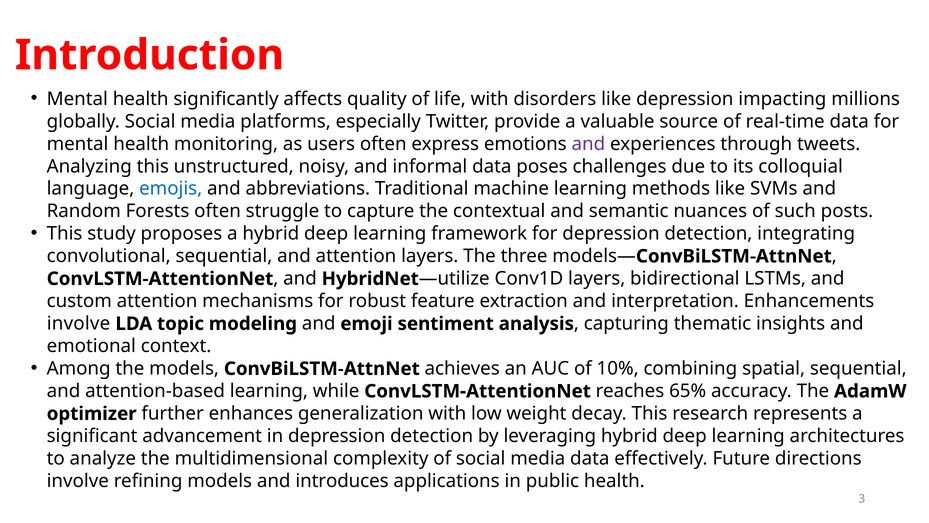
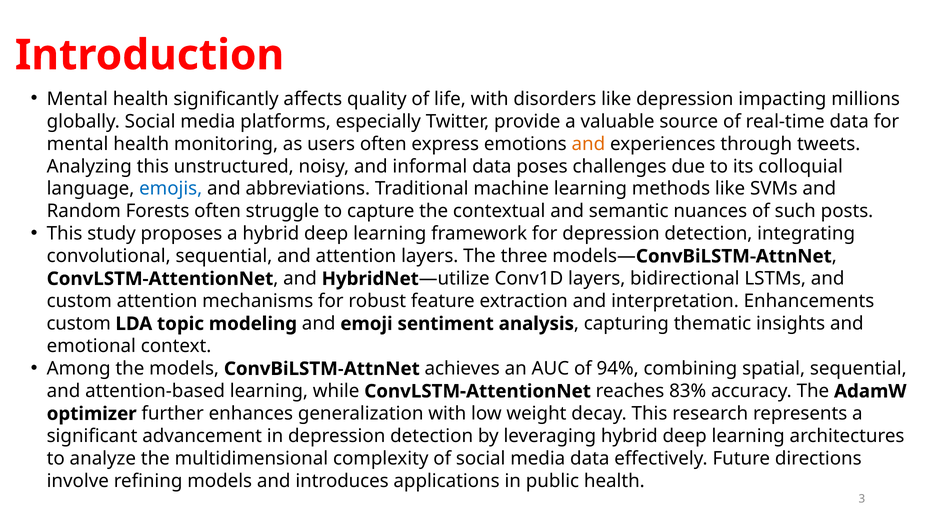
and at (588, 144) colour: purple -> orange
involve at (79, 323): involve -> custom
10%: 10% -> 94%
65%: 65% -> 83%
